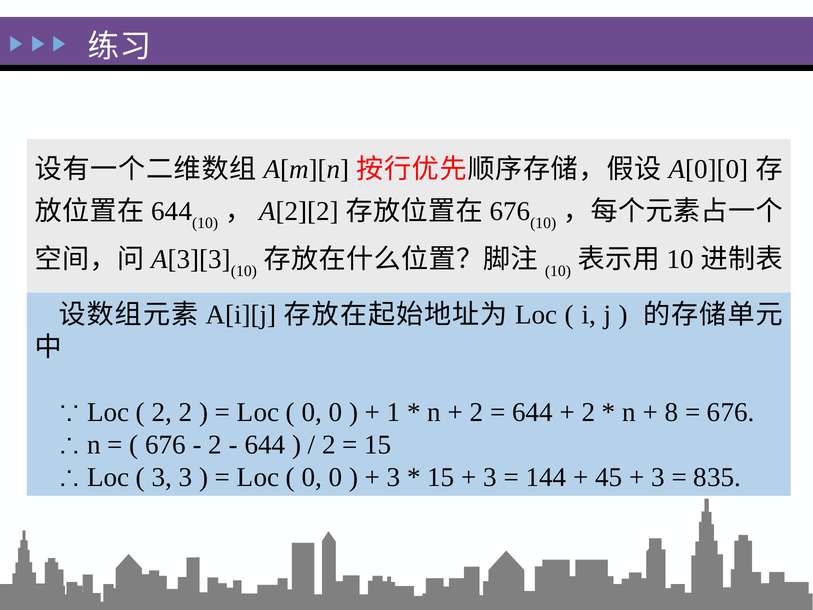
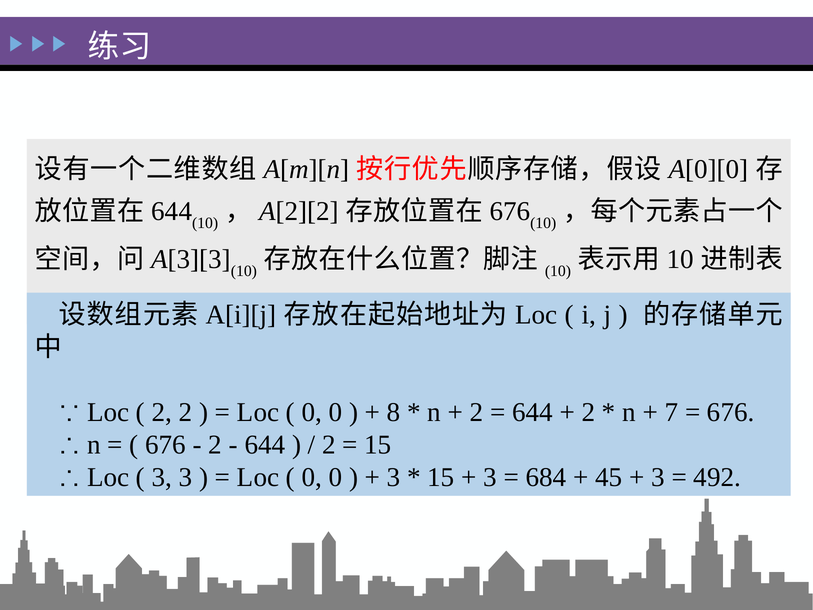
1: 1 -> 8
8: 8 -> 7
144: 144 -> 684
835: 835 -> 492
